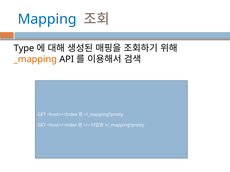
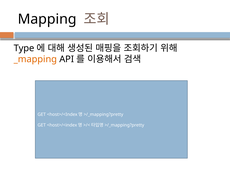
Mapping colour: blue -> black
